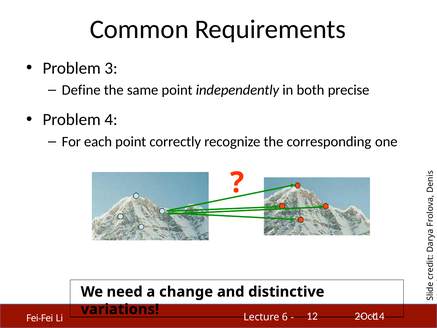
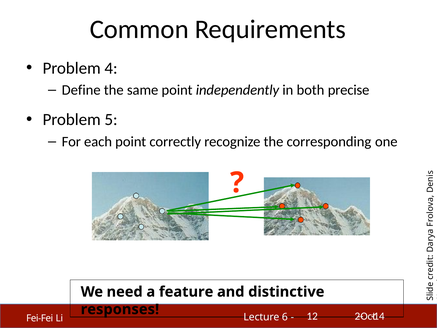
3: 3 -> 4
4: 4 -> 5
change: change -> feature
variations: variations -> responses
